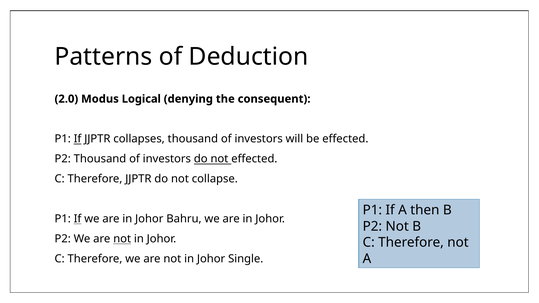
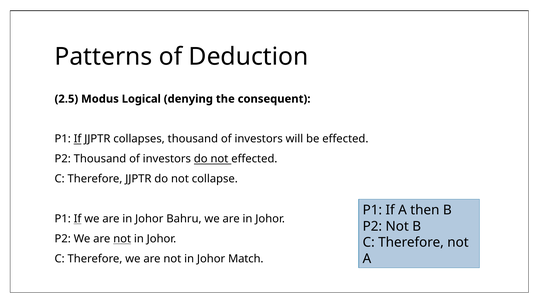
2.0: 2.0 -> 2.5
Single: Single -> Match
